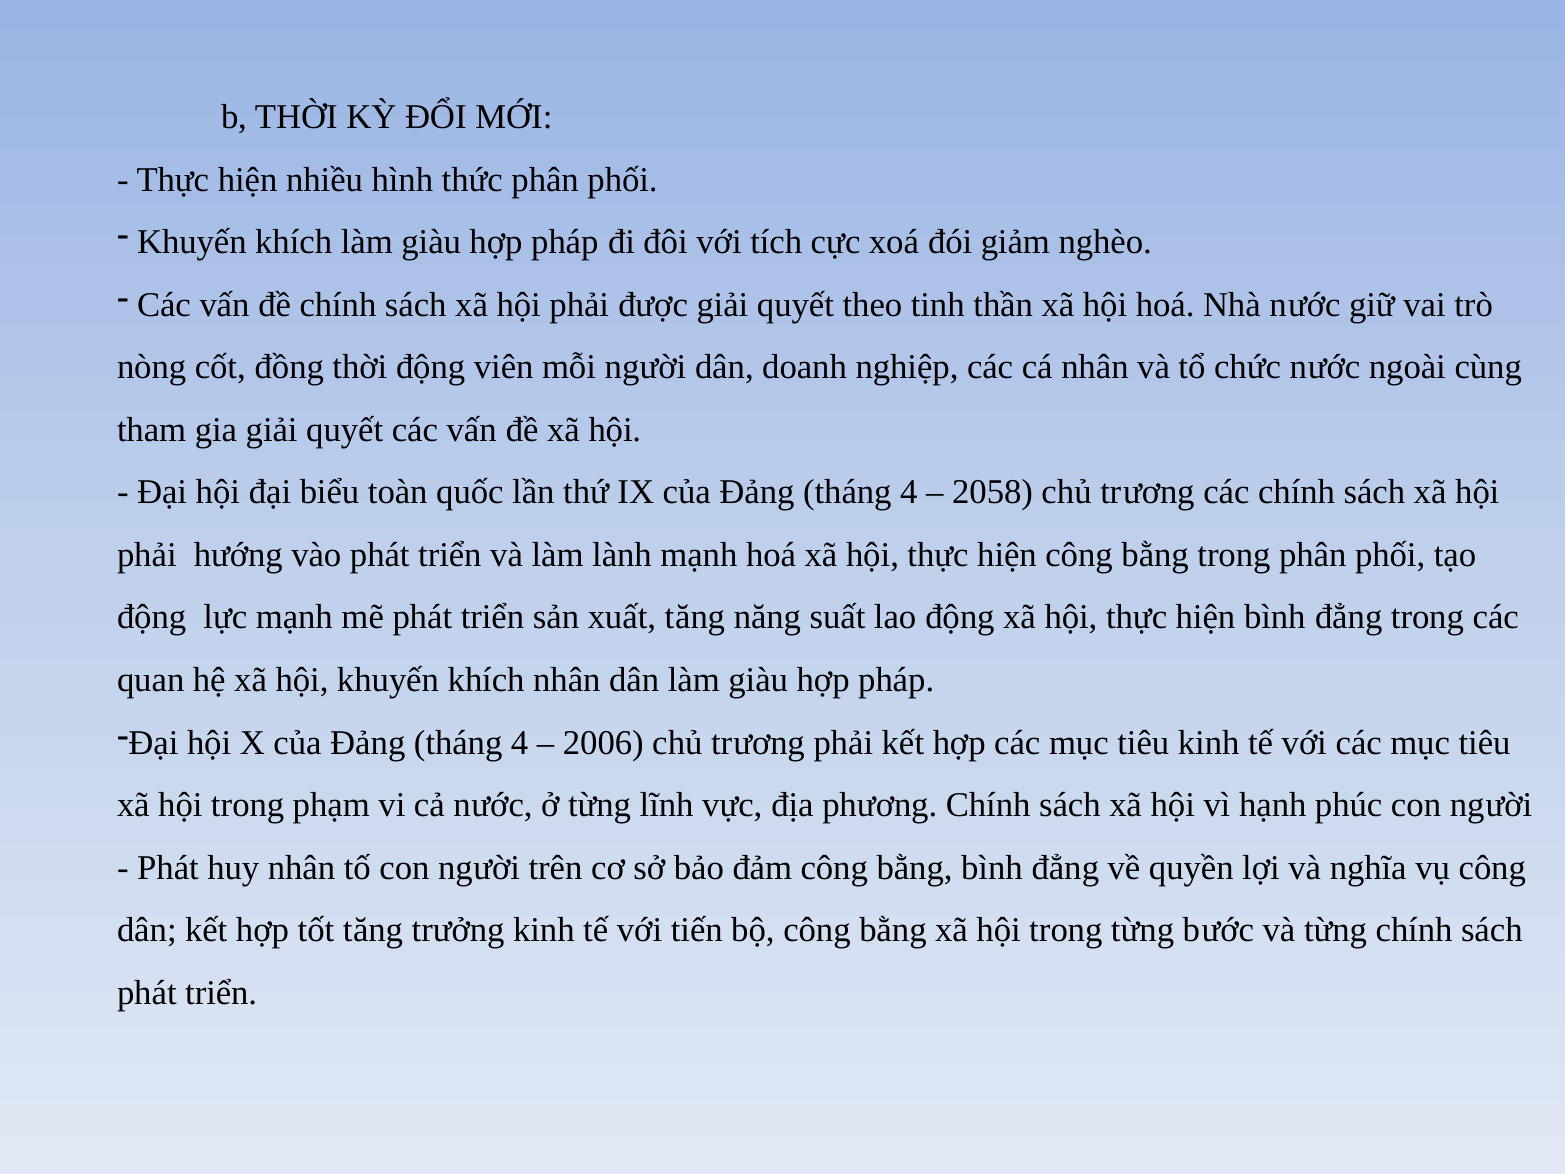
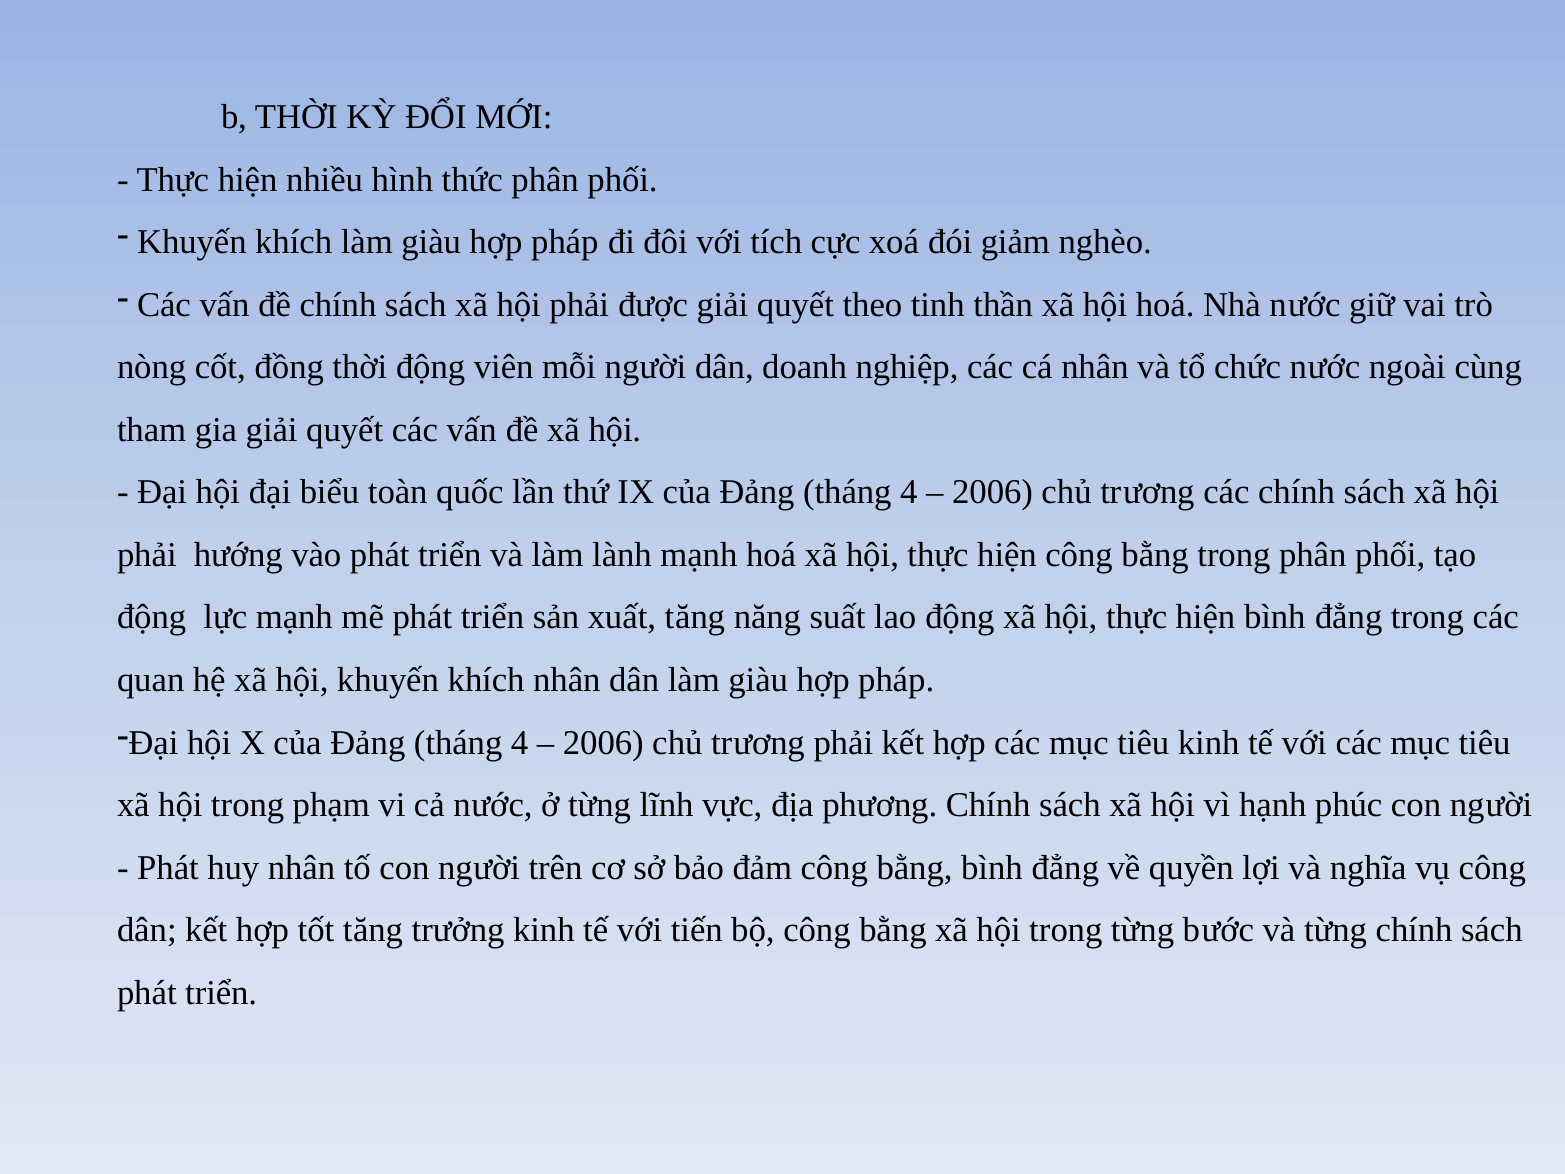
2058 at (993, 492): 2058 -> 2006
